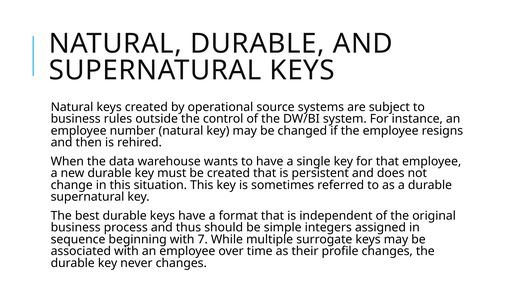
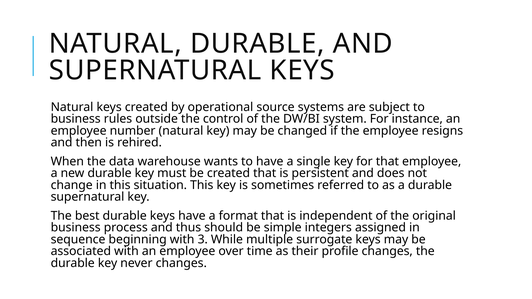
7: 7 -> 3
